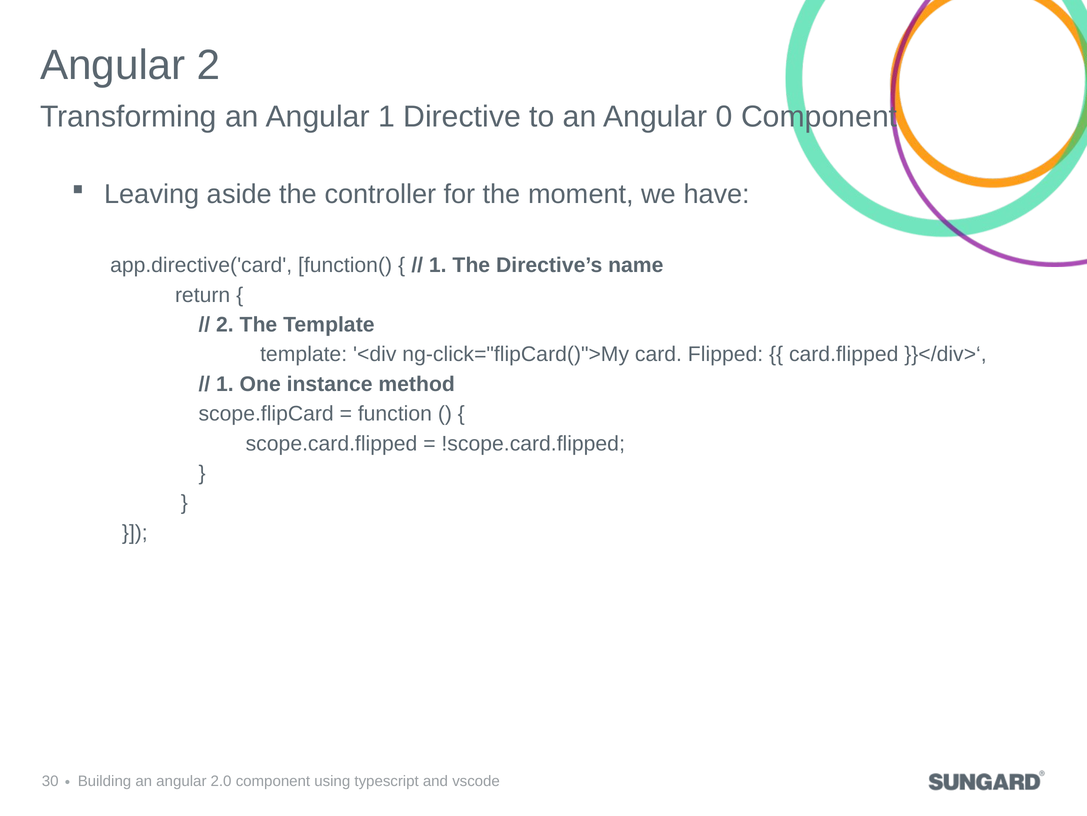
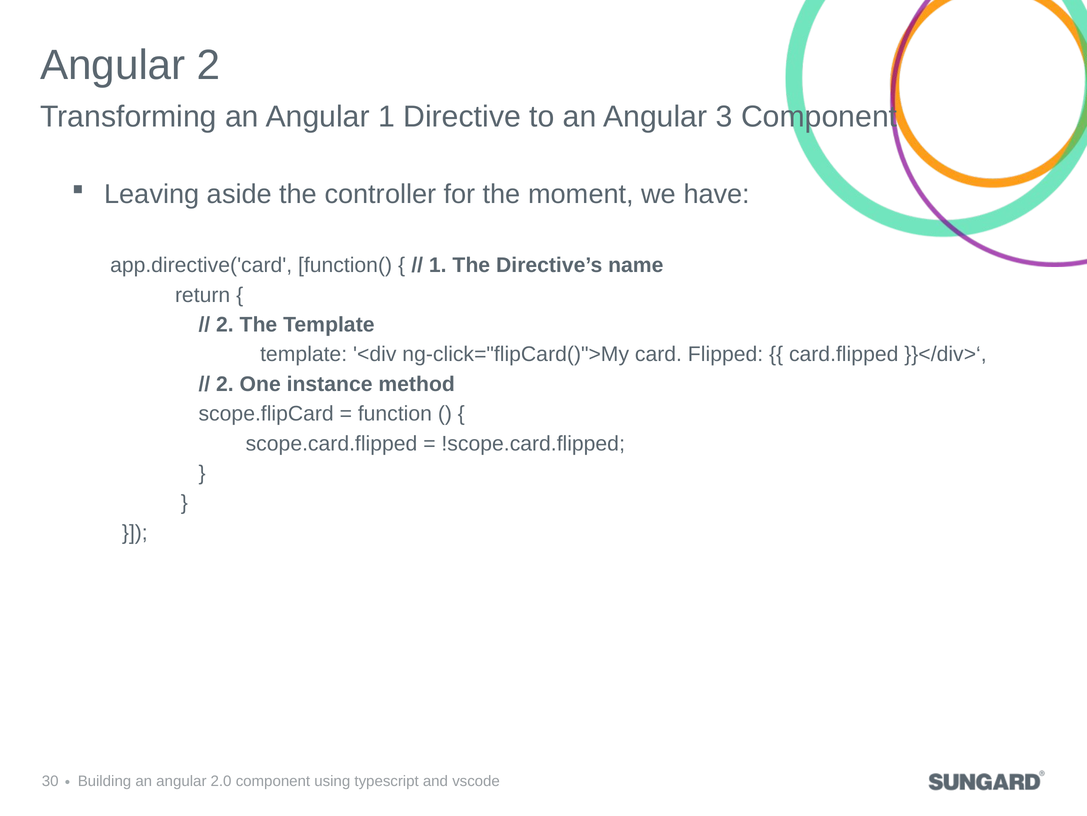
0: 0 -> 3
1 at (225, 384): 1 -> 2
